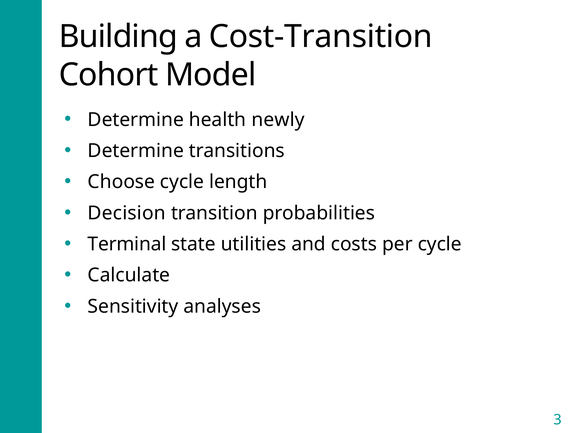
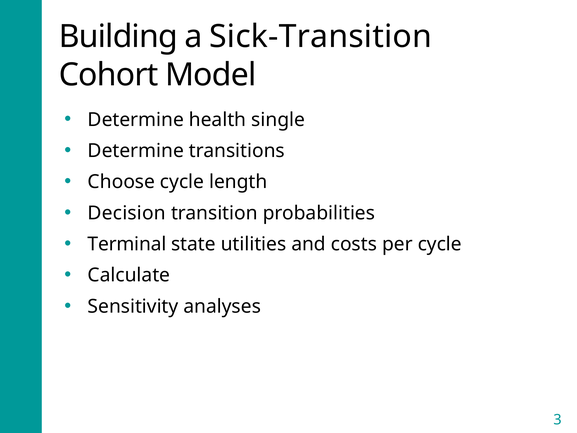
Cost-Transition: Cost-Transition -> Sick-Transition
newly: newly -> single
